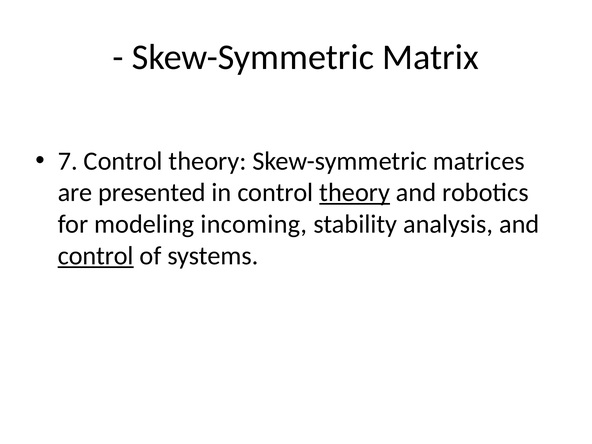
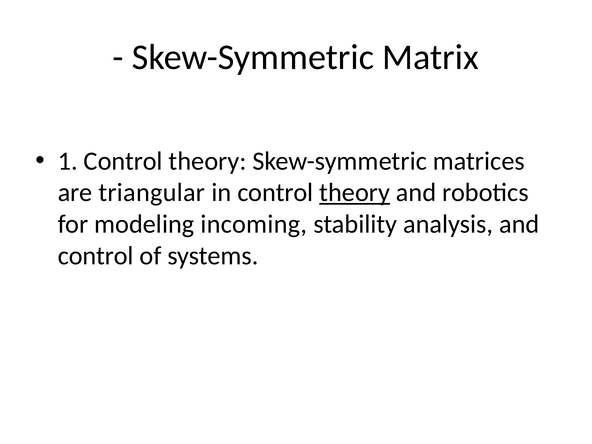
7: 7 -> 1
presented: presented -> triangular
control at (96, 256) underline: present -> none
